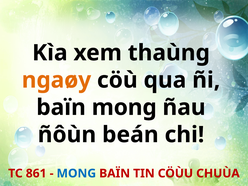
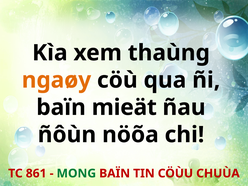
baïn mong: mong -> mieät
beán: beán -> nöõa
MONG at (76, 173) colour: blue -> green
